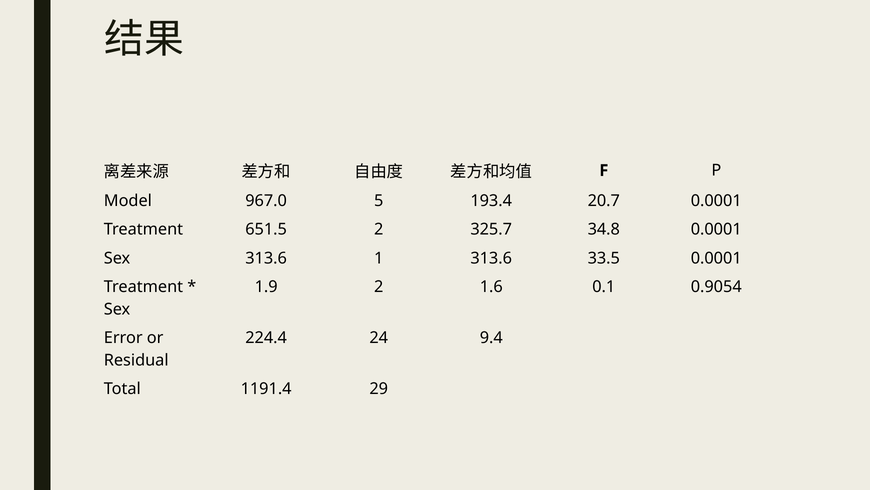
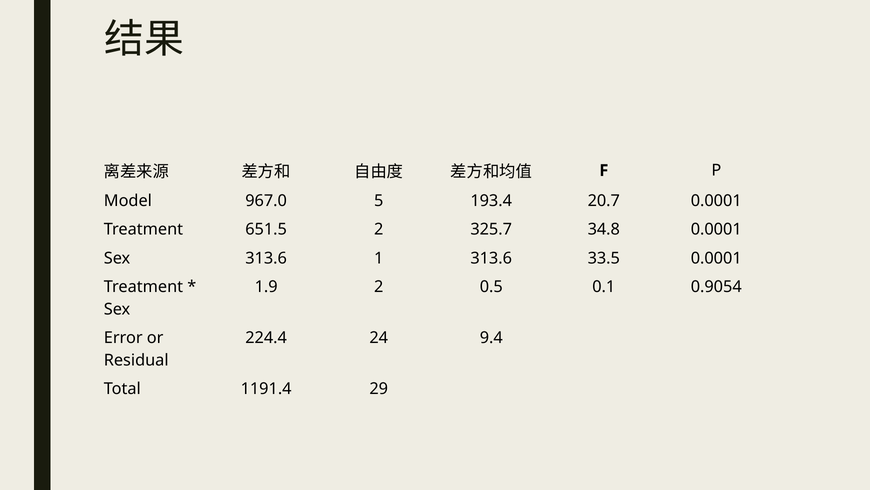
1.6: 1.6 -> 0.5
